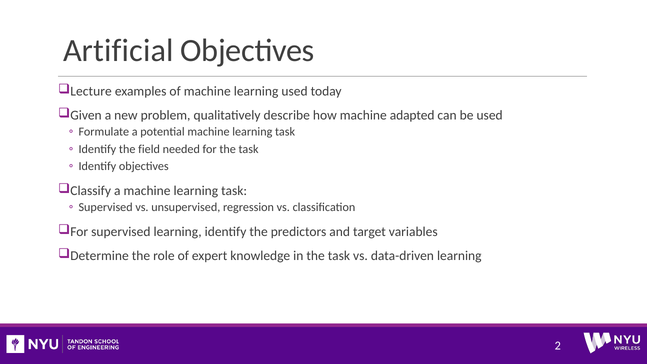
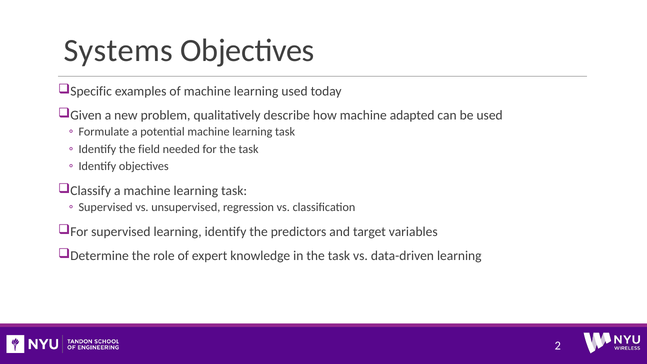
Artificial: Artificial -> Systems
Lecture: Lecture -> Specific
